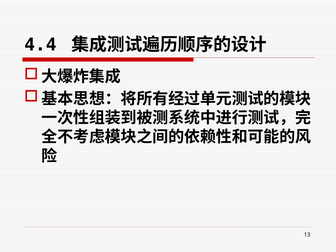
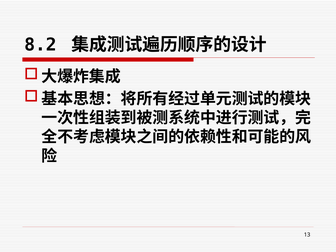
4.4: 4.4 -> 8.2
